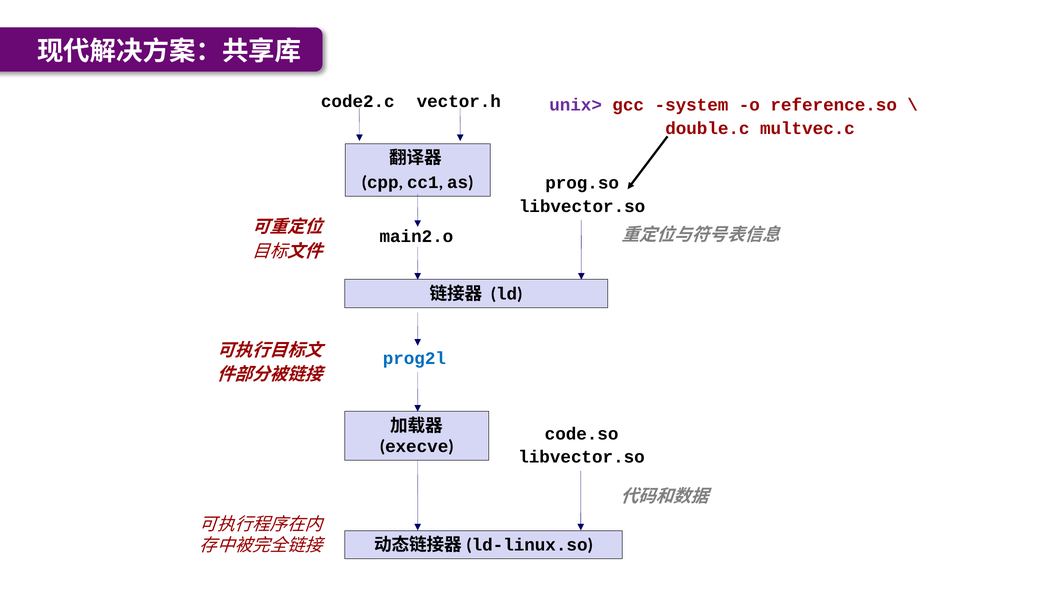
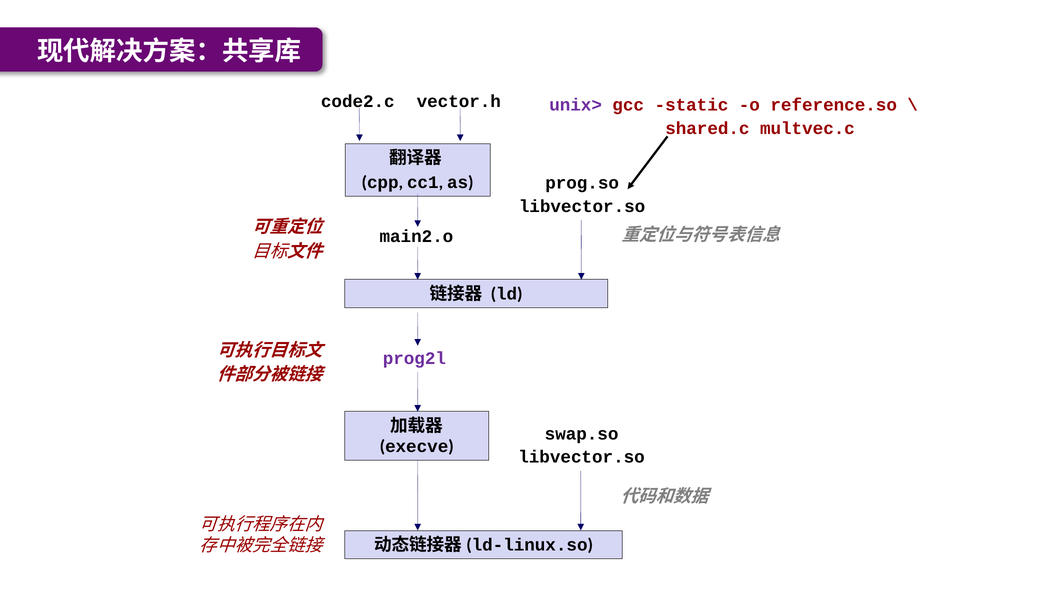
system: system -> static
double.c: double.c -> shared.c
prog2l colour: blue -> purple
code.so: code.so -> swap.so
